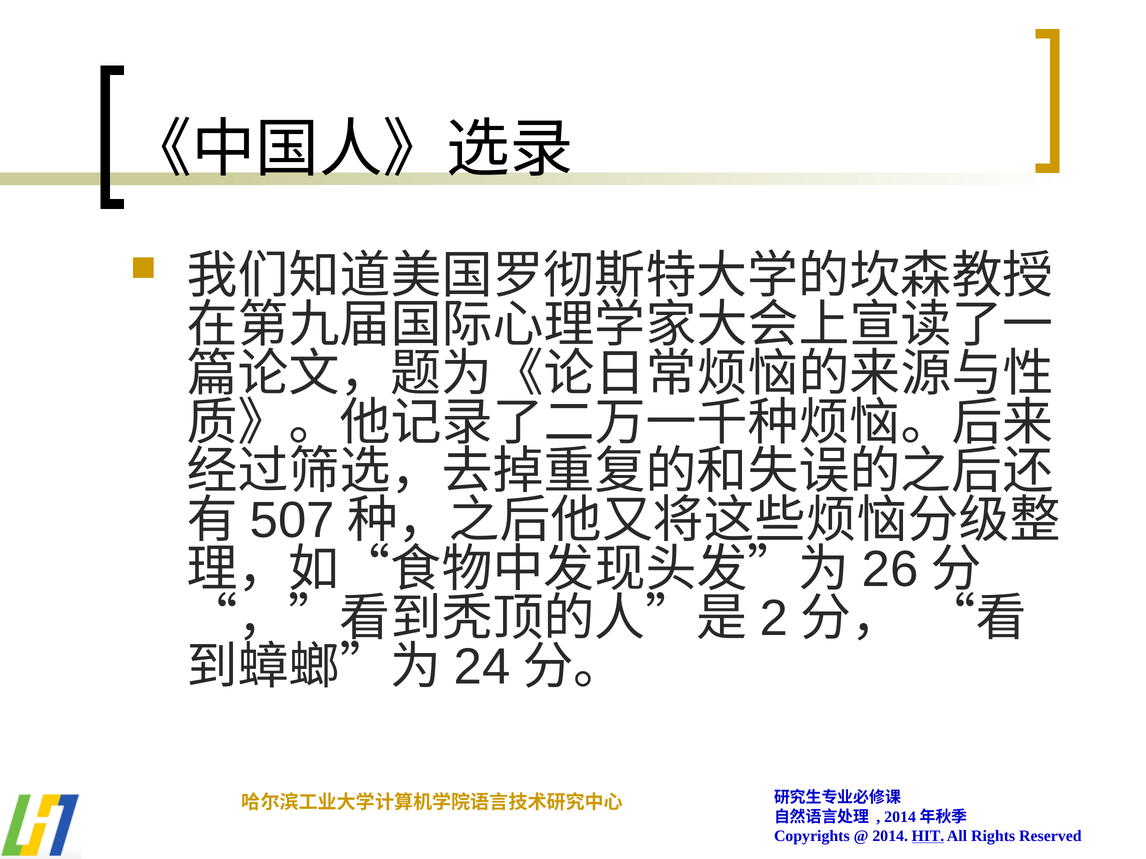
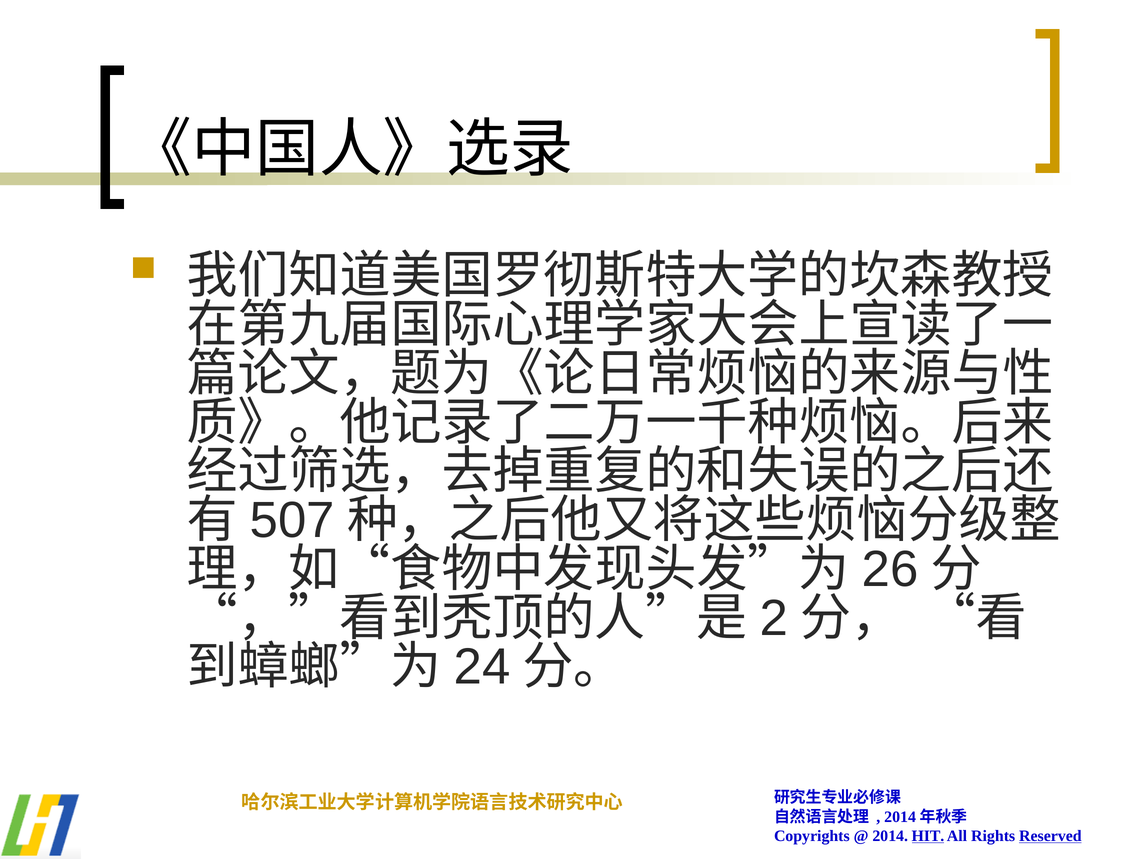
Reserved underline: none -> present
